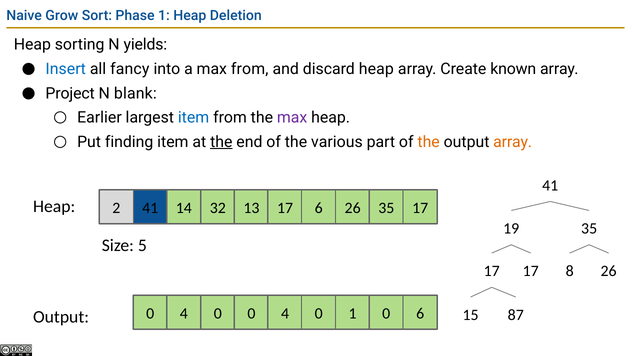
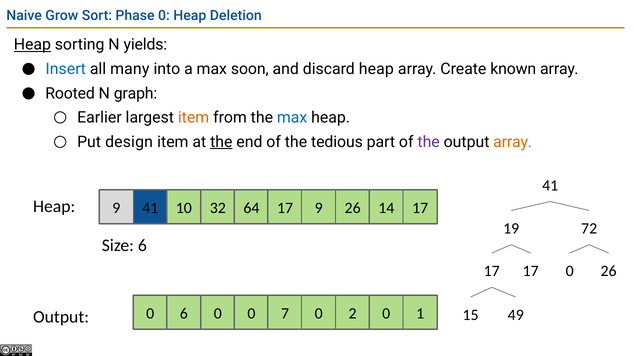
Phase 1: 1 -> 0
Heap at (32, 45) underline: none -> present
fancy: fancy -> many
max from: from -> soon
Project: Project -> Rooted
blank: blank -> graph
item at (194, 118) colour: blue -> orange
max at (292, 118) colour: purple -> blue
finding: finding -> design
various: various -> tedious
the at (429, 142) colour: orange -> purple
Heap 2: 2 -> 9
14: 14 -> 10
13: 13 -> 64
17 6: 6 -> 9
26 35: 35 -> 14
19 35: 35 -> 72
Size 5: 5 -> 6
17 8: 8 -> 0
87: 87 -> 49
Output 0 4: 4 -> 6
0 0 4: 4 -> 7
0 1: 1 -> 2
0 6: 6 -> 1
